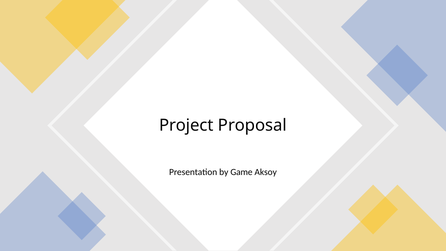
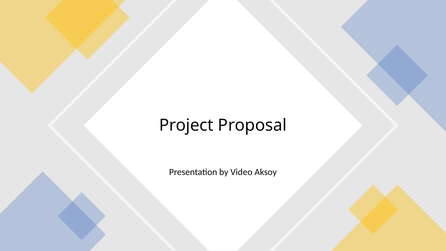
Game: Game -> Video
